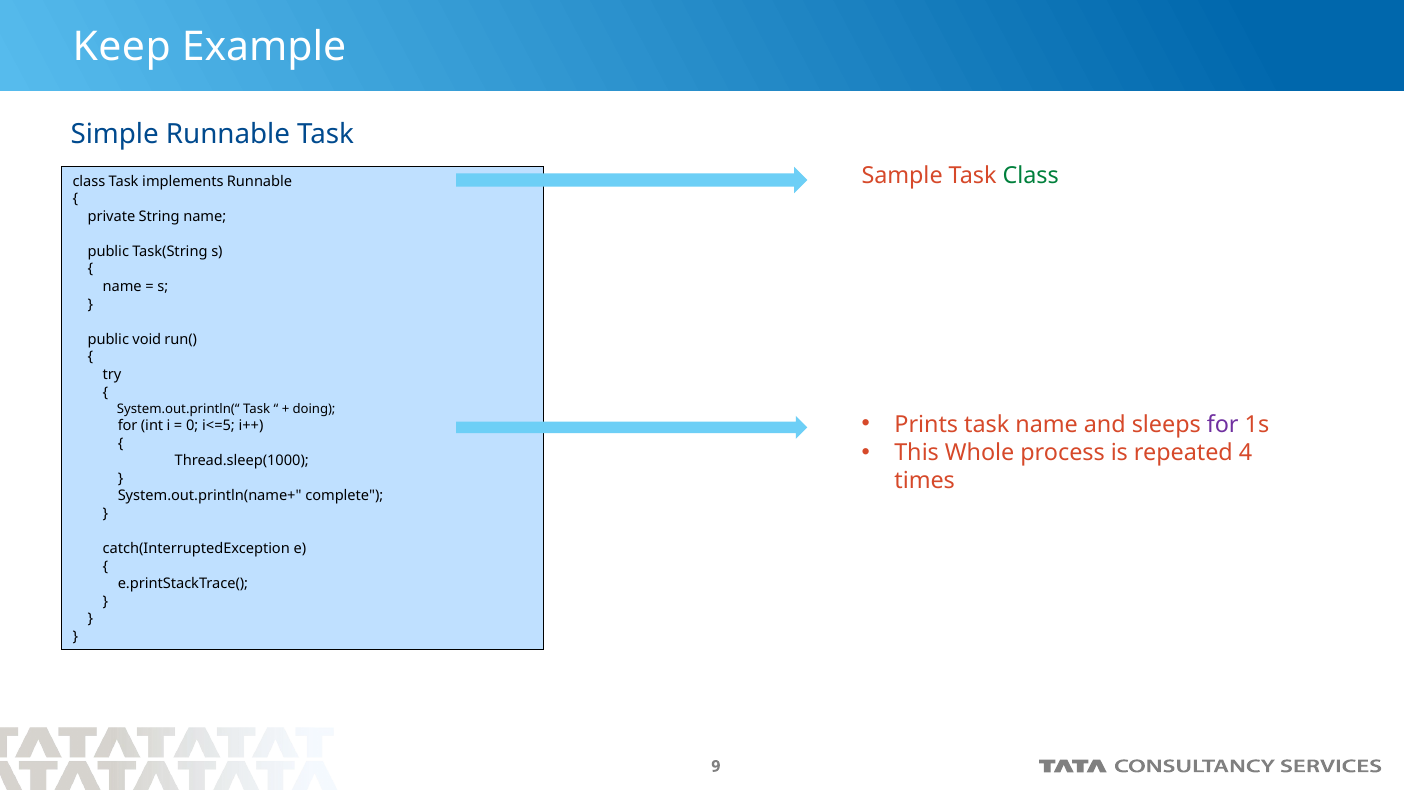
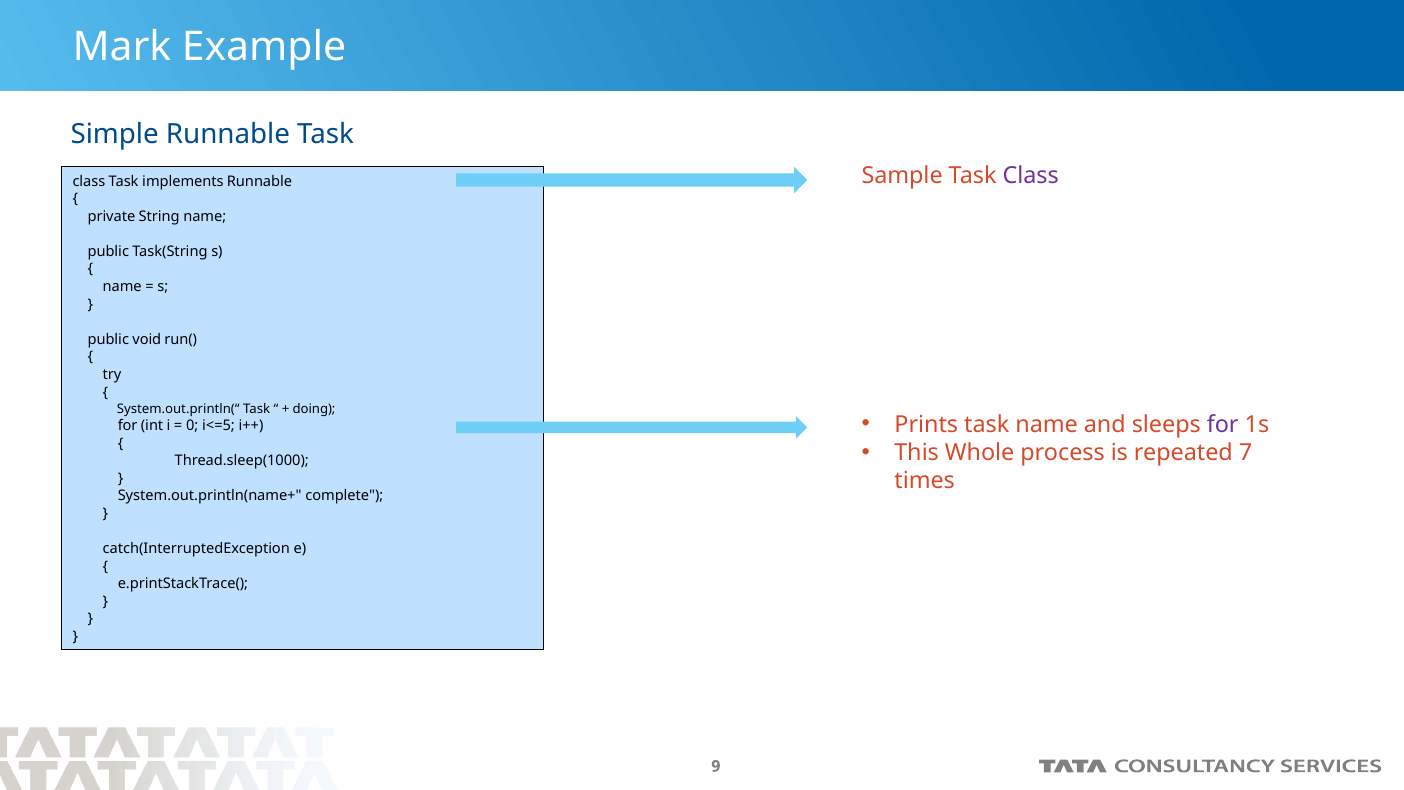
Keep: Keep -> Mark
Class at (1031, 175) colour: green -> purple
4: 4 -> 7
